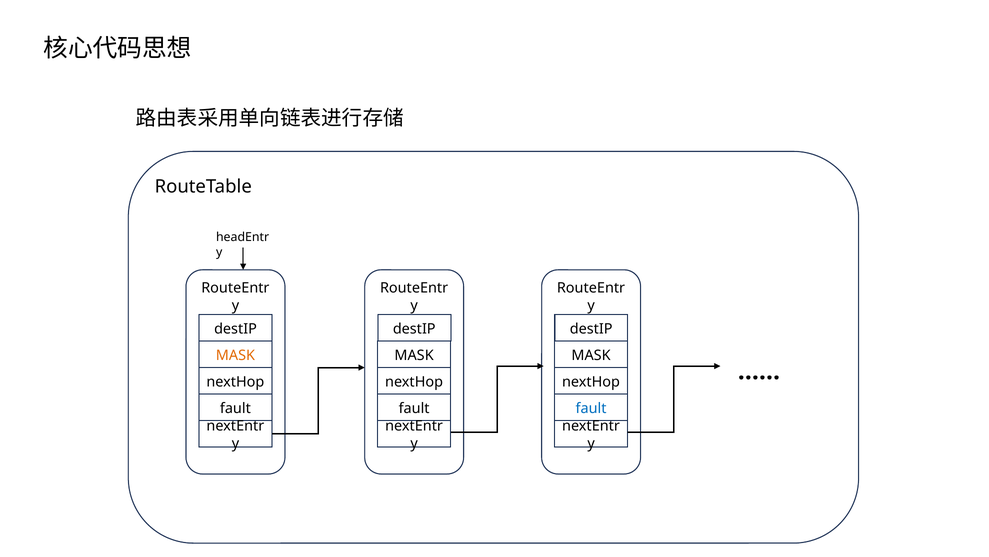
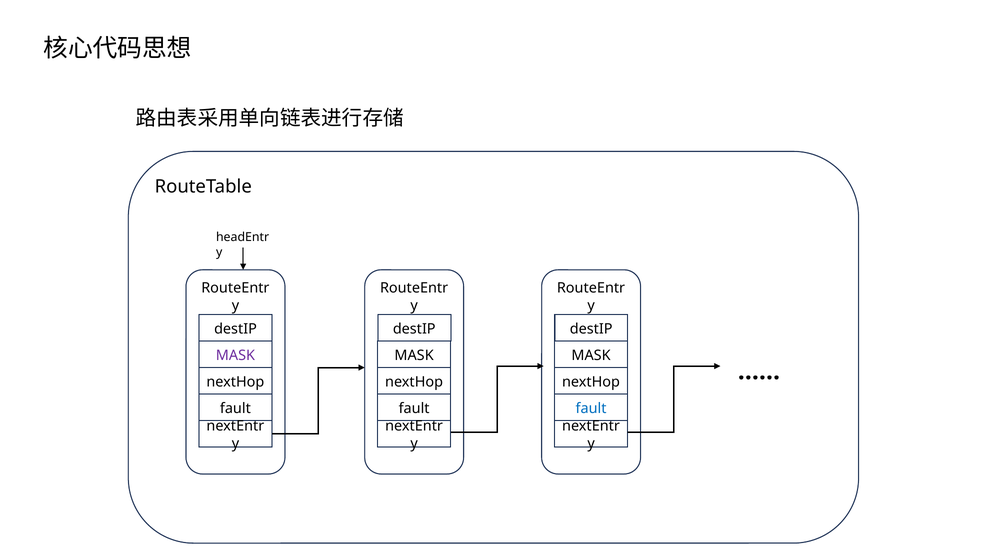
MASK at (235, 355) colour: orange -> purple
